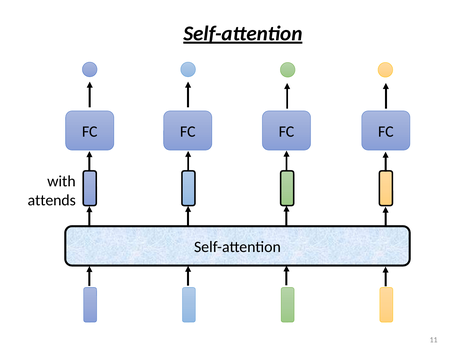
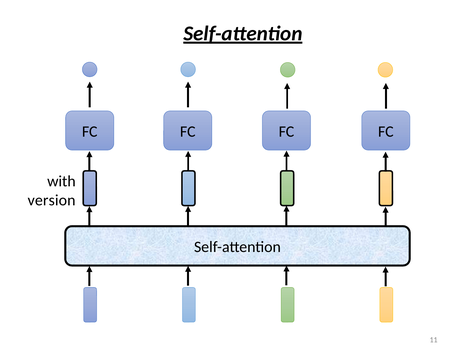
attends: attends -> version
